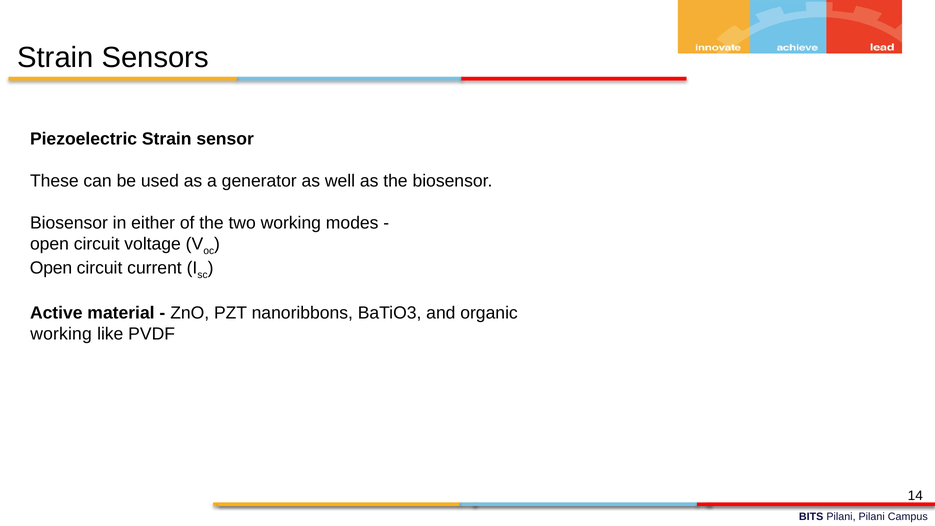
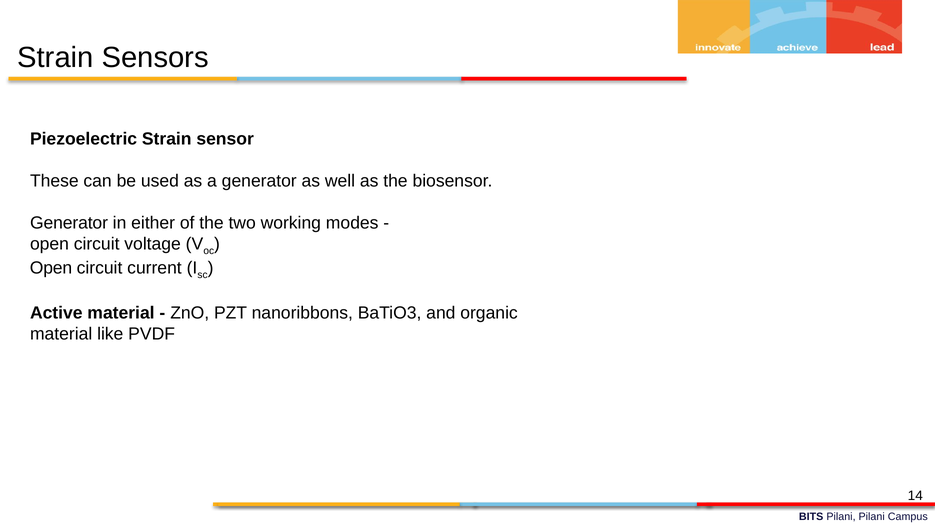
Biosensor at (69, 223): Biosensor -> Generator
working at (61, 334): working -> material
